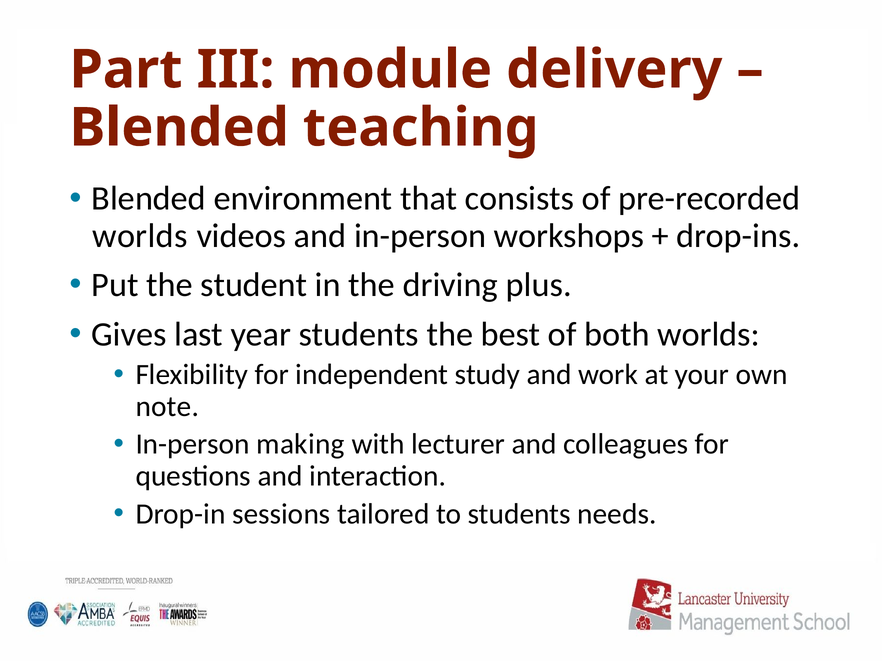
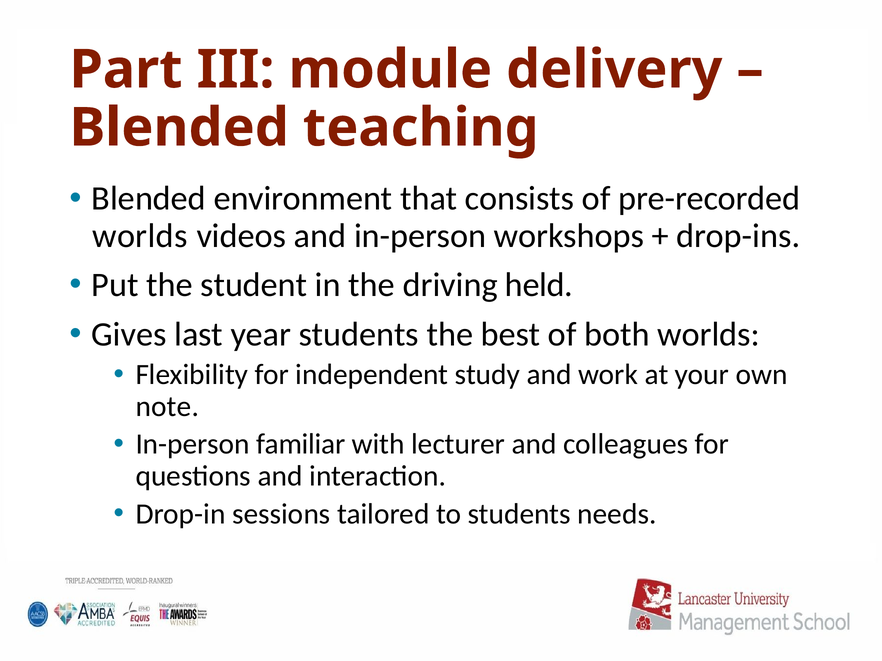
plus: plus -> held
making: making -> familiar
